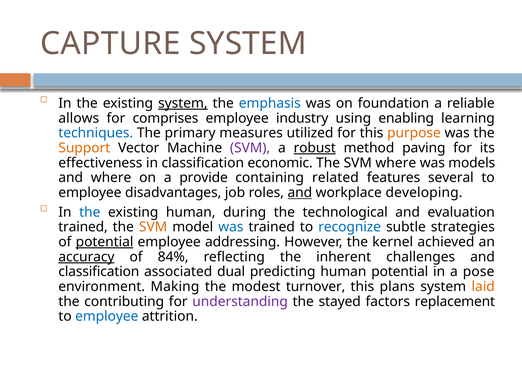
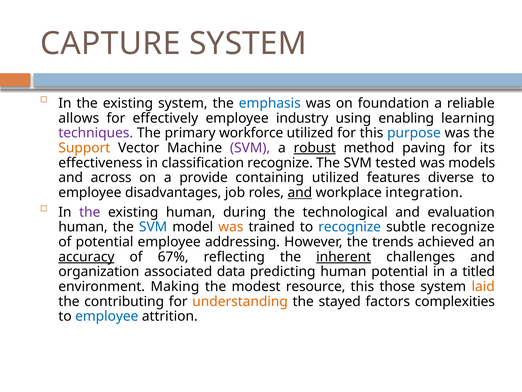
system at (183, 103) underline: present -> none
comprises: comprises -> effectively
techniques colour: blue -> purple
measures: measures -> workforce
purpose colour: orange -> blue
classification economic: economic -> recognize
SVM where: where -> tested
and where: where -> across
containing related: related -> utilized
several: several -> diverse
developing: developing -> integration
the at (90, 212) colour: blue -> purple
trained at (83, 227): trained -> human
SVM at (153, 227) colour: orange -> blue
was at (231, 227) colour: blue -> orange
subtle strategies: strategies -> recognize
potential at (105, 242) underline: present -> none
kernel: kernel -> trends
84%: 84% -> 67%
inherent underline: none -> present
classification at (99, 271): classification -> organization
dual: dual -> data
pose: pose -> titled
turnover: turnover -> resource
plans: plans -> those
understanding colour: purple -> orange
replacement: replacement -> complexities
